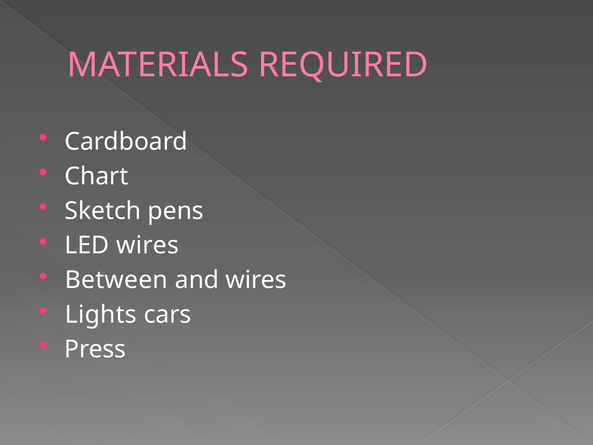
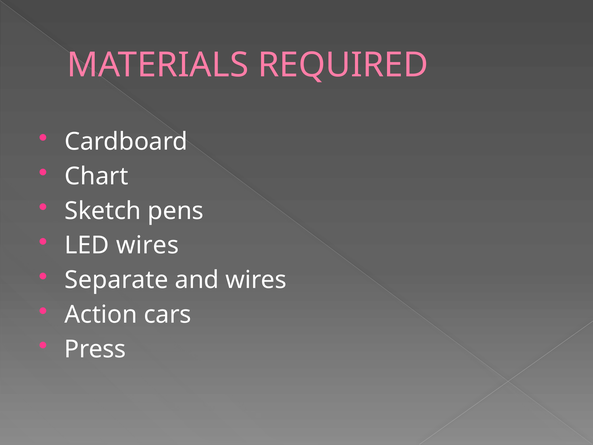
Between: Between -> Separate
Lights: Lights -> Action
